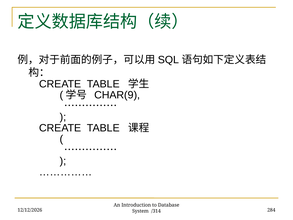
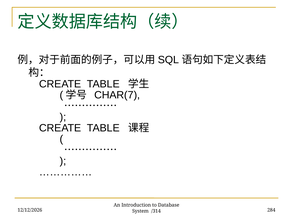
CHAR(9: CHAR(9 -> CHAR(7
